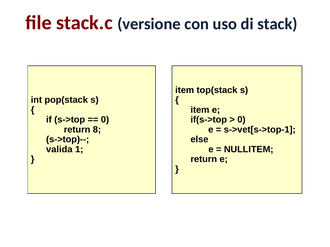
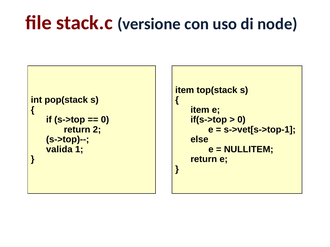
stack: stack -> node
8: 8 -> 2
